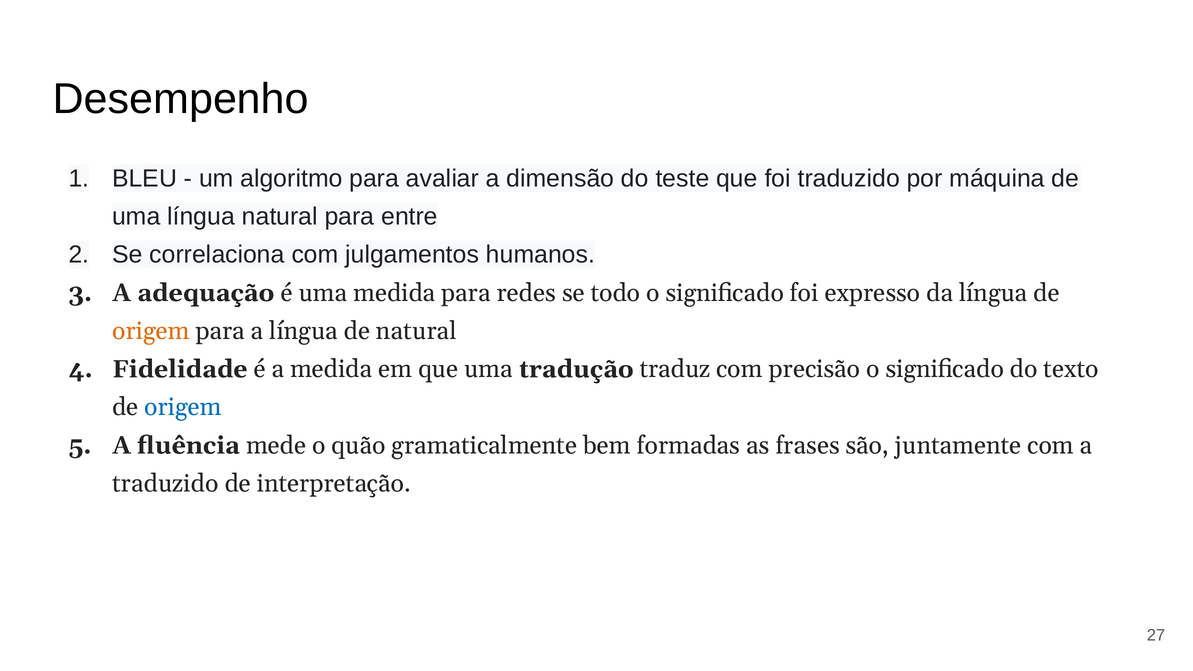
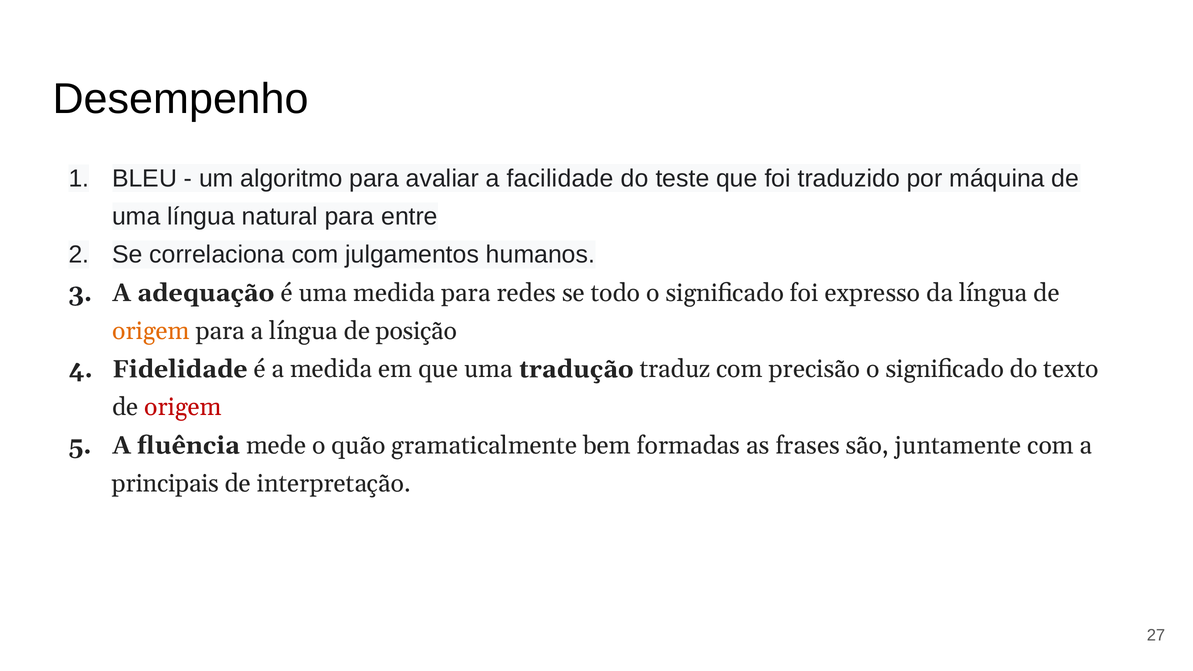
dimensão: dimensão -> facilidade
de natural: natural -> posição
origem at (183, 407) colour: blue -> red
traduzido at (165, 484): traduzido -> principais
